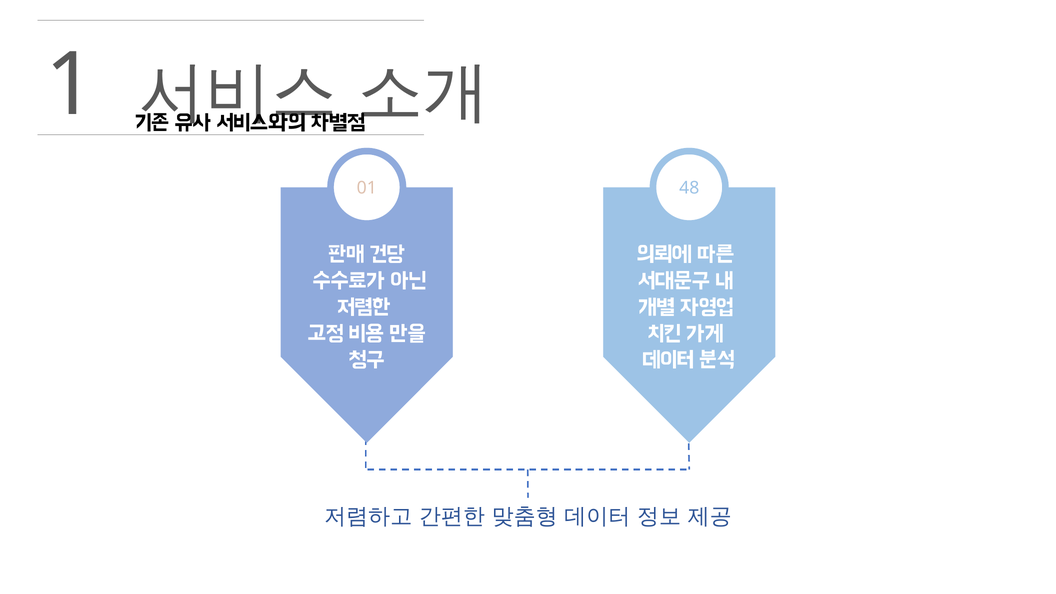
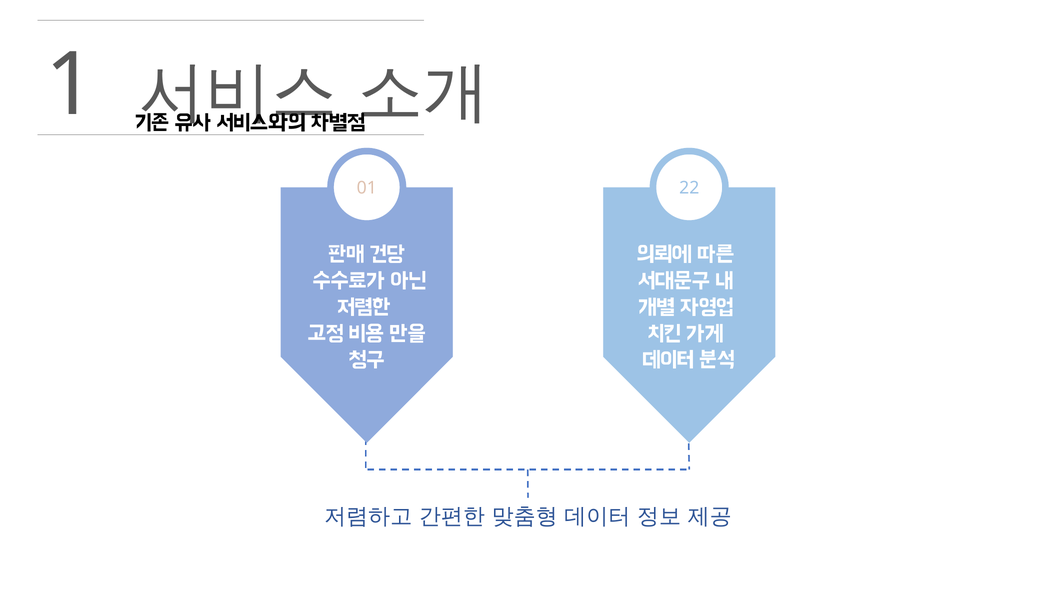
48: 48 -> 22
